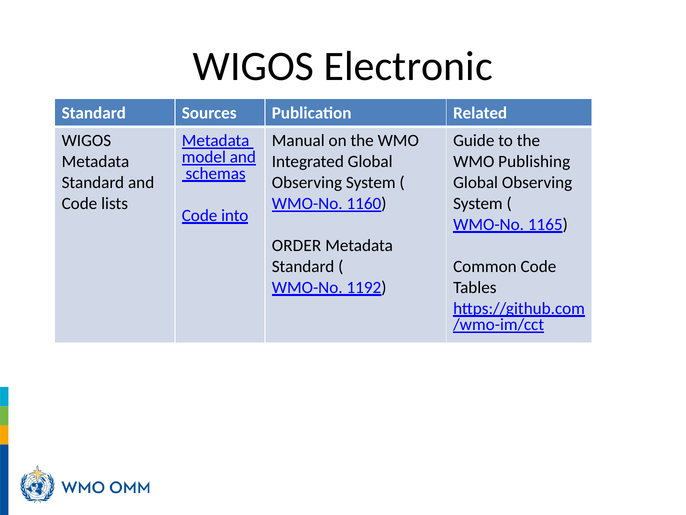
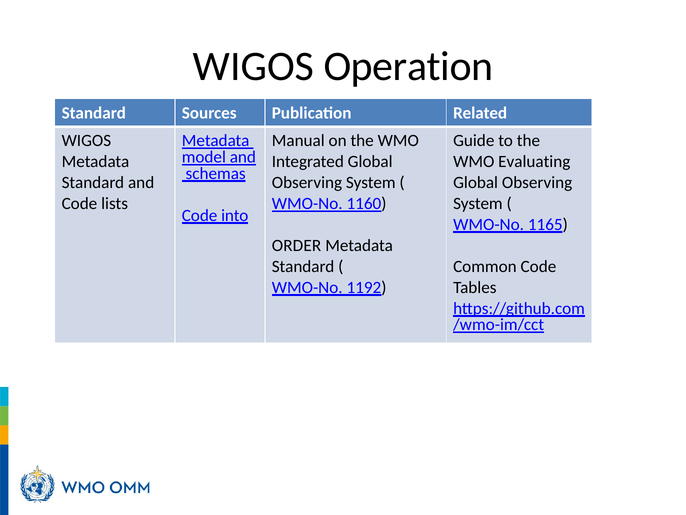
Electronic: Electronic -> Operation
Publishing: Publishing -> Evaluating
